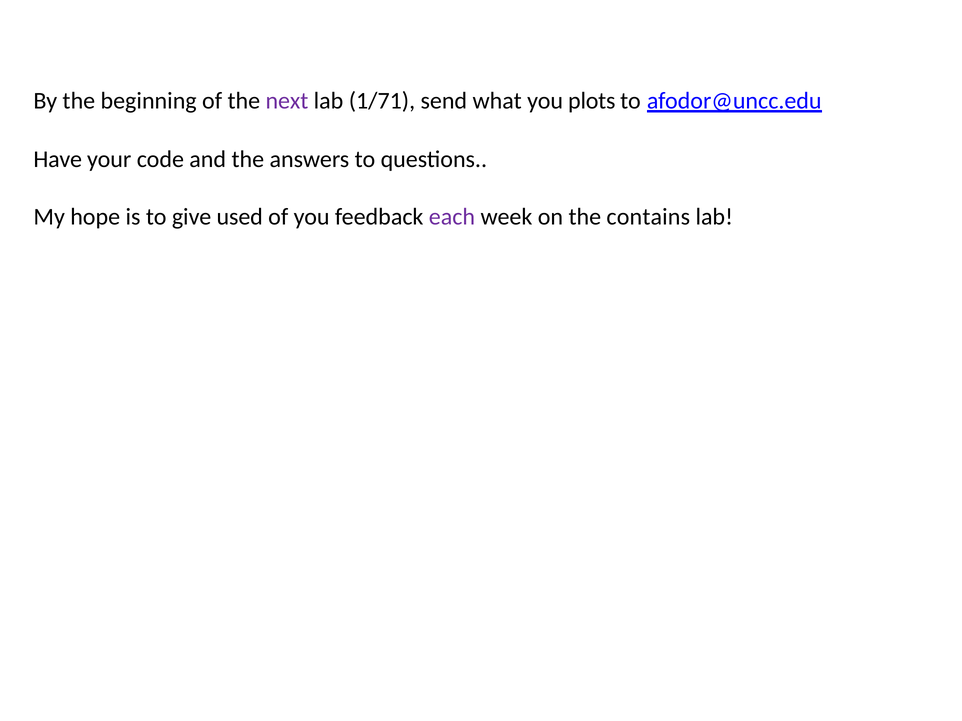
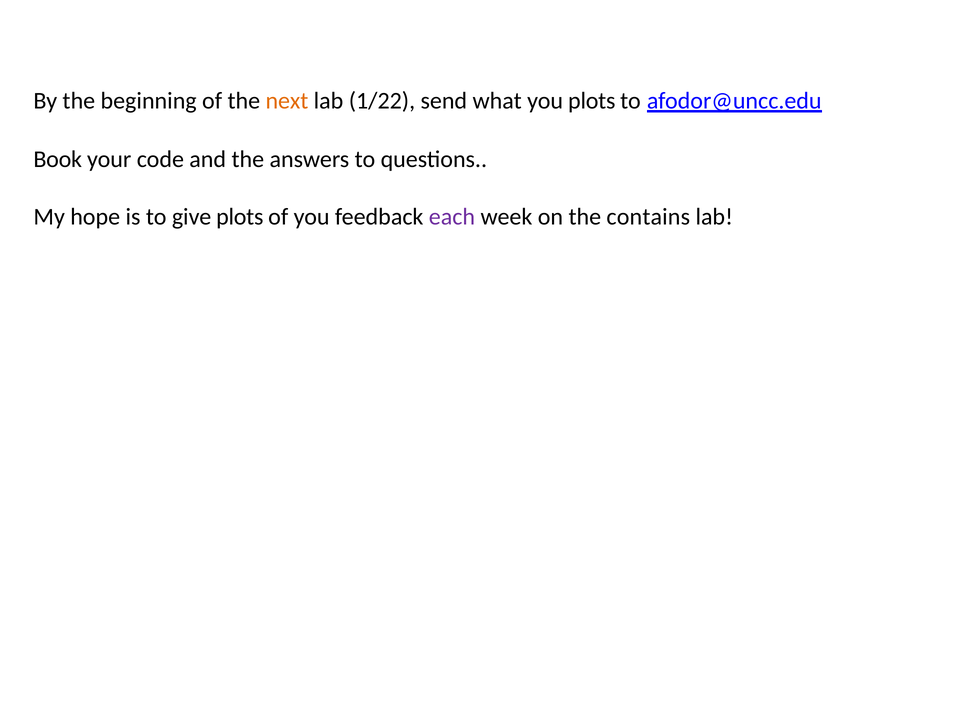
next colour: purple -> orange
1/71: 1/71 -> 1/22
Have: Have -> Book
give used: used -> plots
